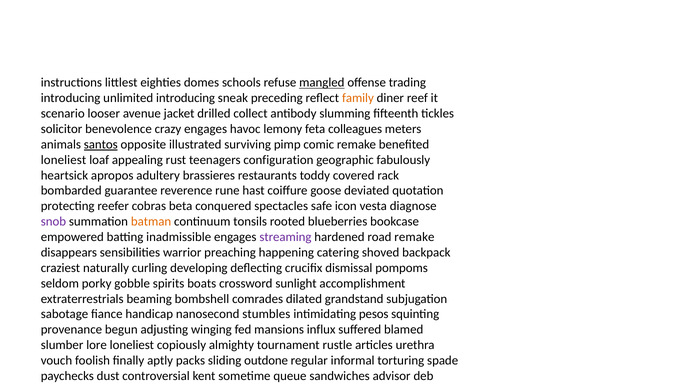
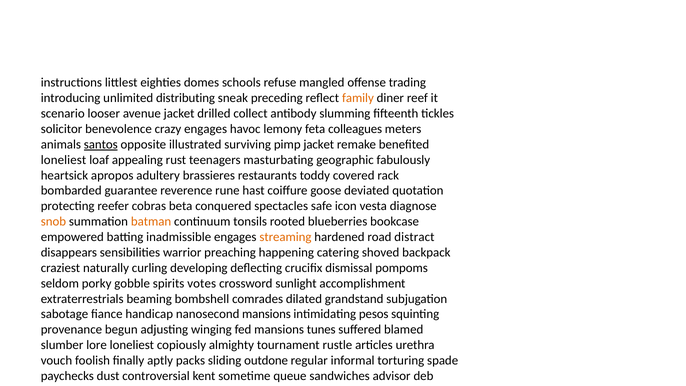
mangled underline: present -> none
unlimited introducing: introducing -> distributing
pimp comic: comic -> jacket
configuration: configuration -> masturbating
snob colour: purple -> orange
streaming colour: purple -> orange
road remake: remake -> distract
spirits boats: boats -> votes
nanosecond stumbles: stumbles -> mansions
influx: influx -> tunes
